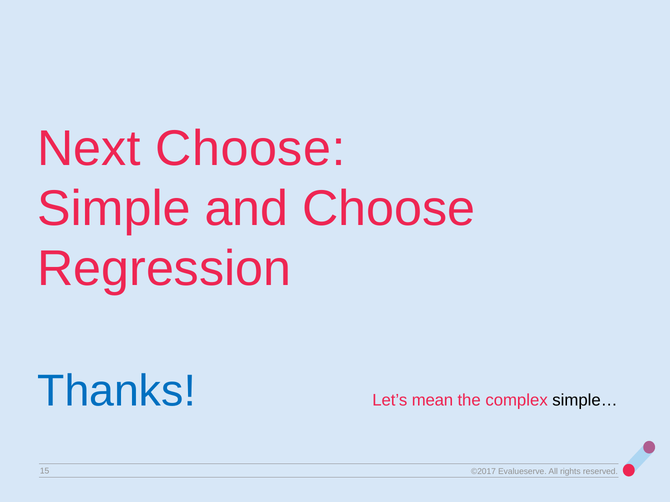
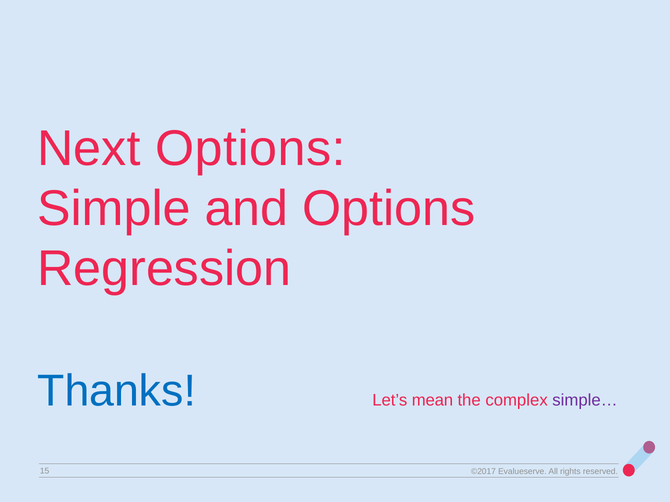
Next Choose: Choose -> Options
and Choose: Choose -> Options
simple… colour: black -> purple
